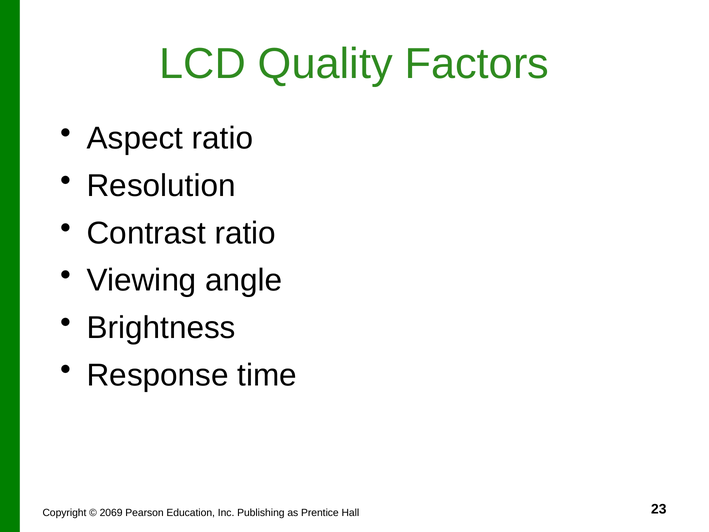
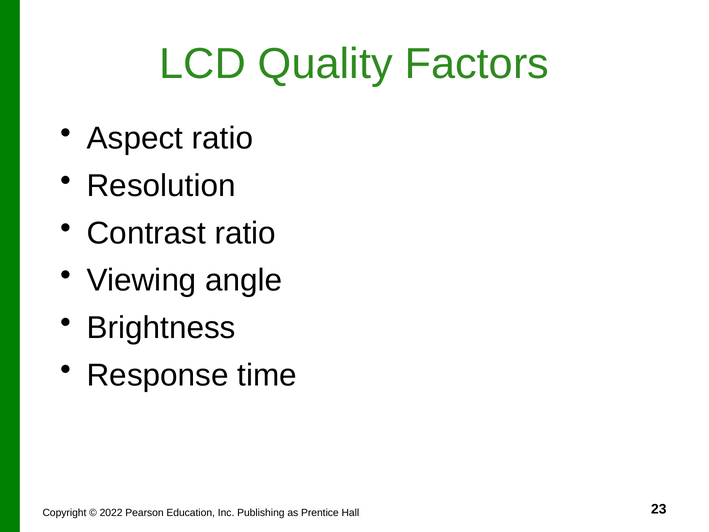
2069: 2069 -> 2022
